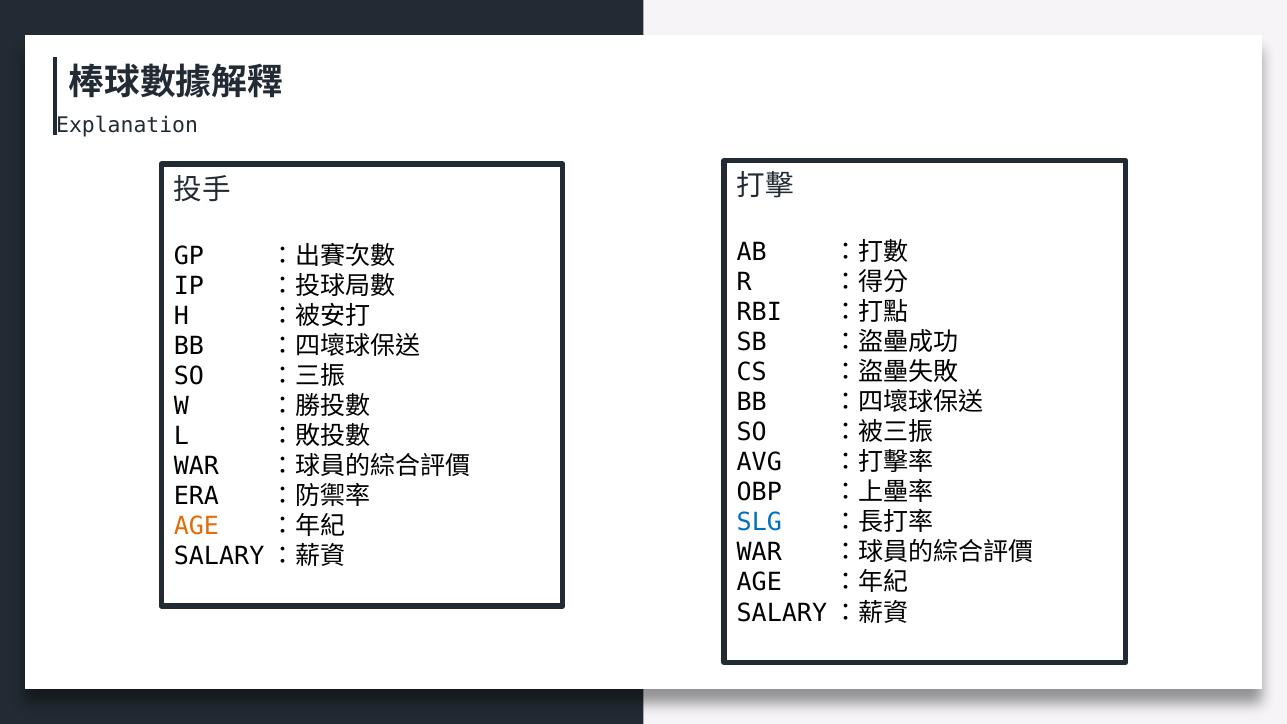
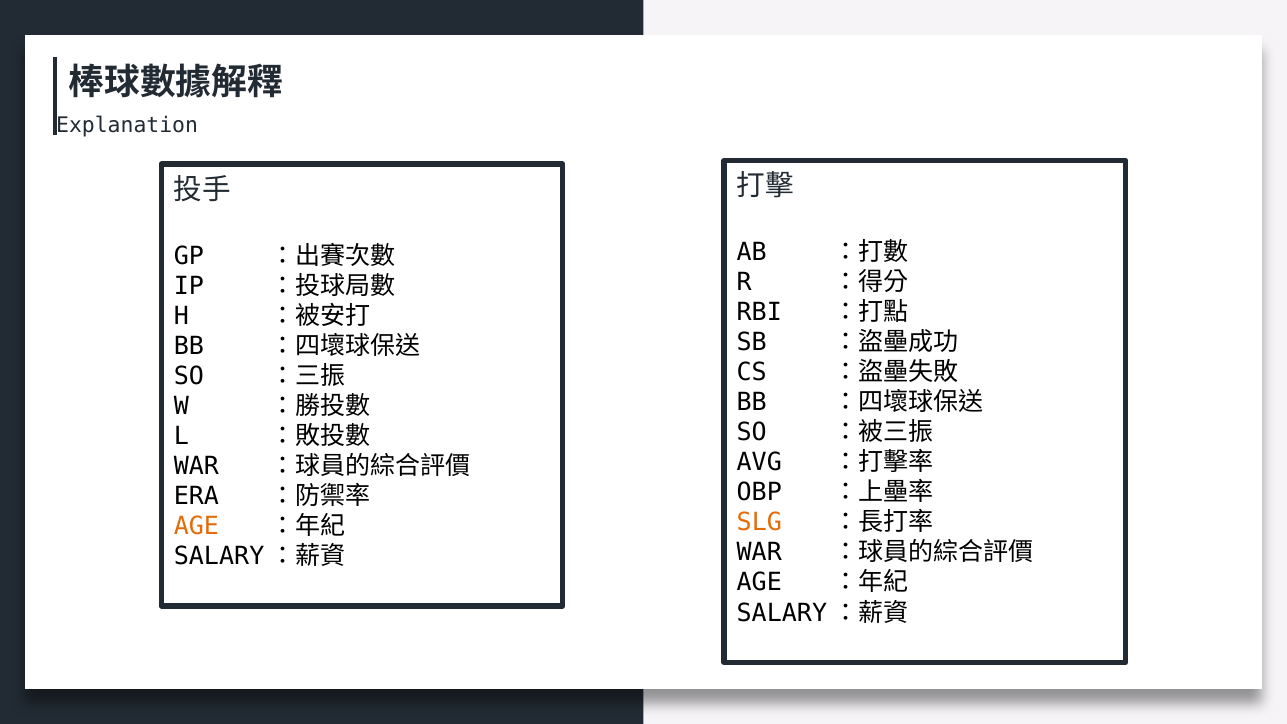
SLG colour: blue -> orange
